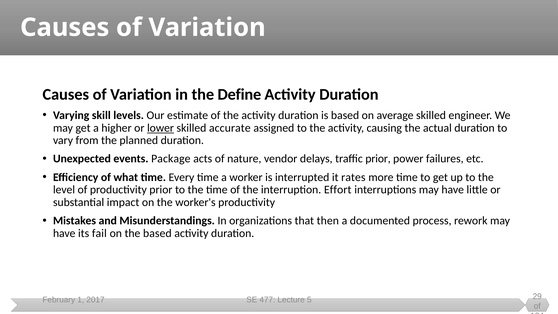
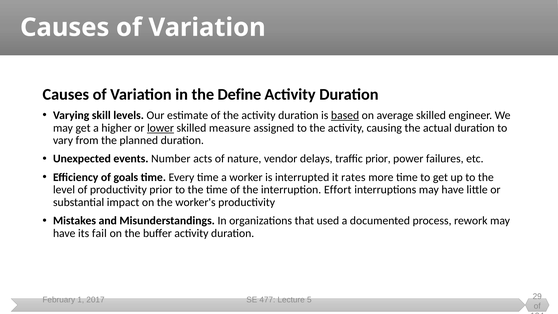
based at (345, 115) underline: none -> present
accurate: accurate -> measure
Package: Package -> Number
what: what -> goals
then: then -> used
the based: based -> buffer
